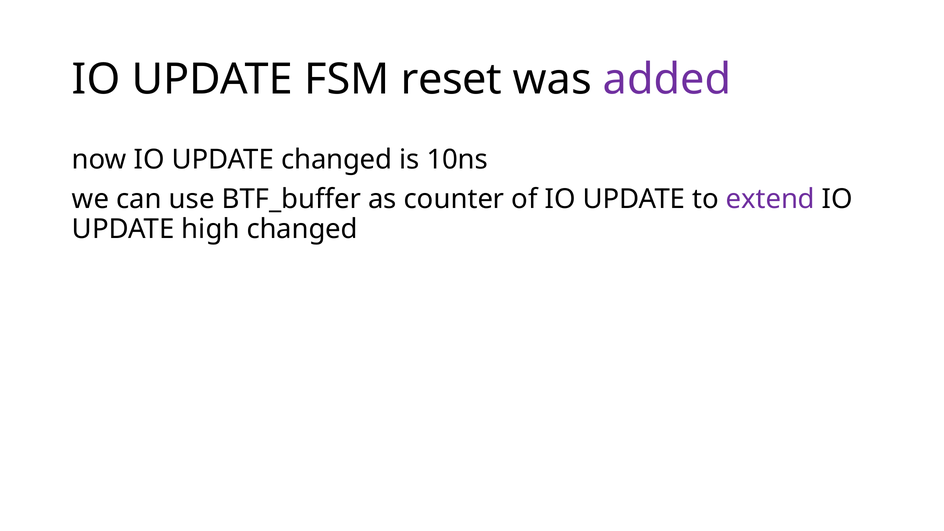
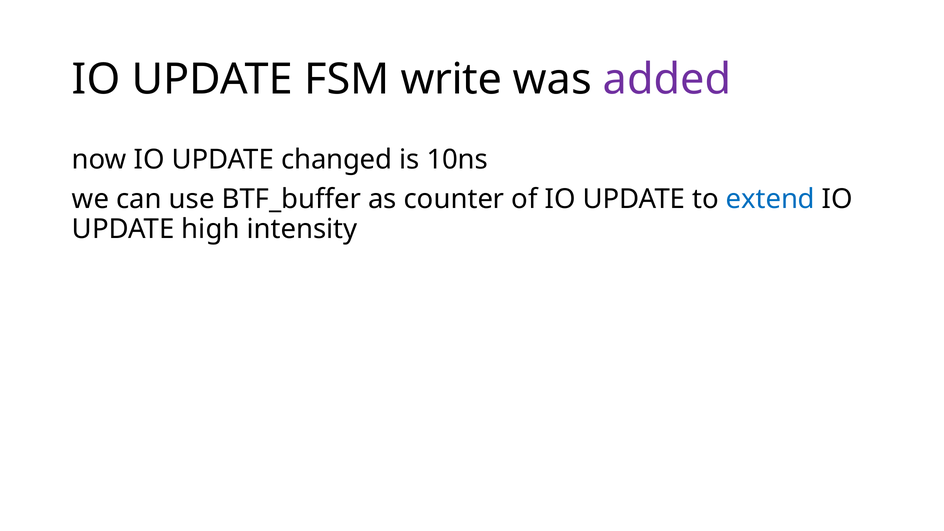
reset: reset -> write
extend colour: purple -> blue
high changed: changed -> intensity
